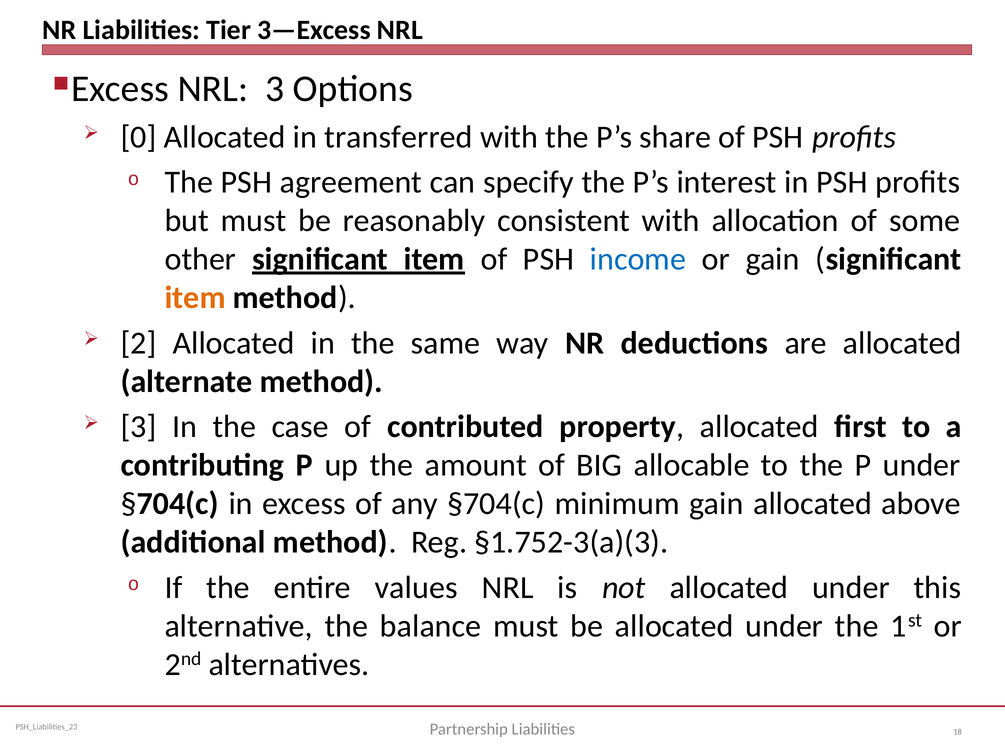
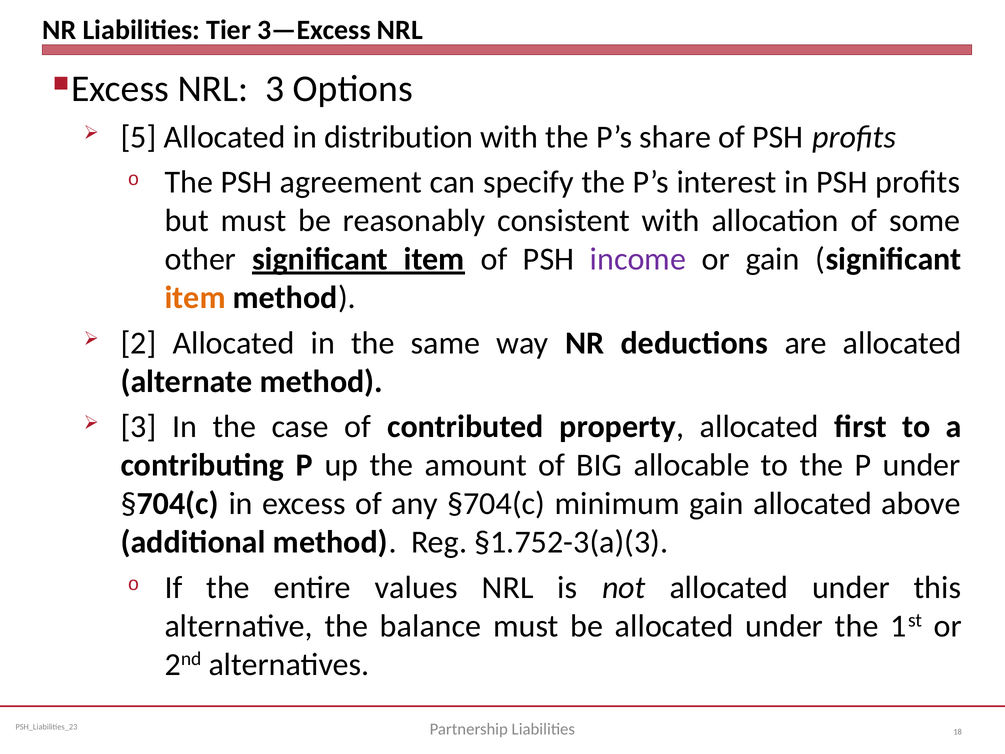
0: 0 -> 5
transferred: transferred -> distribution
income colour: blue -> purple
